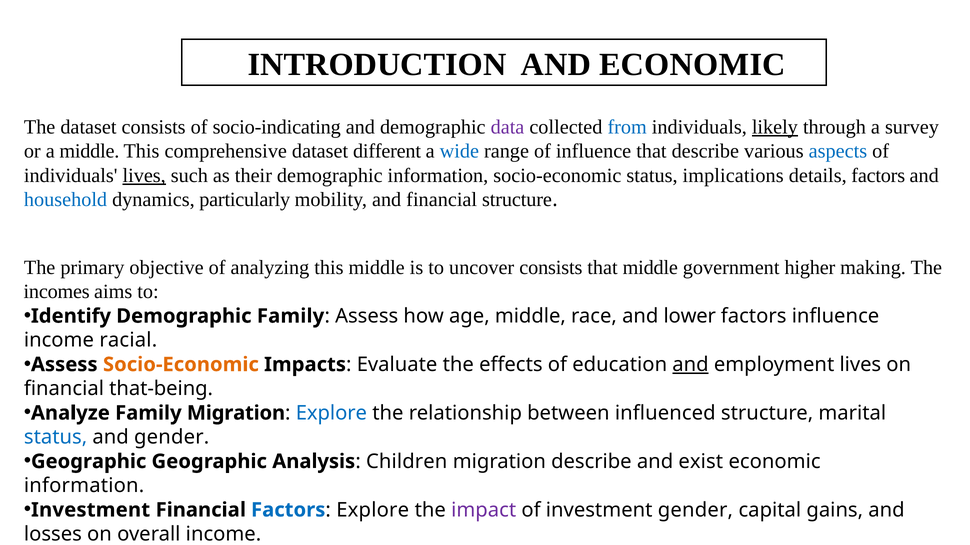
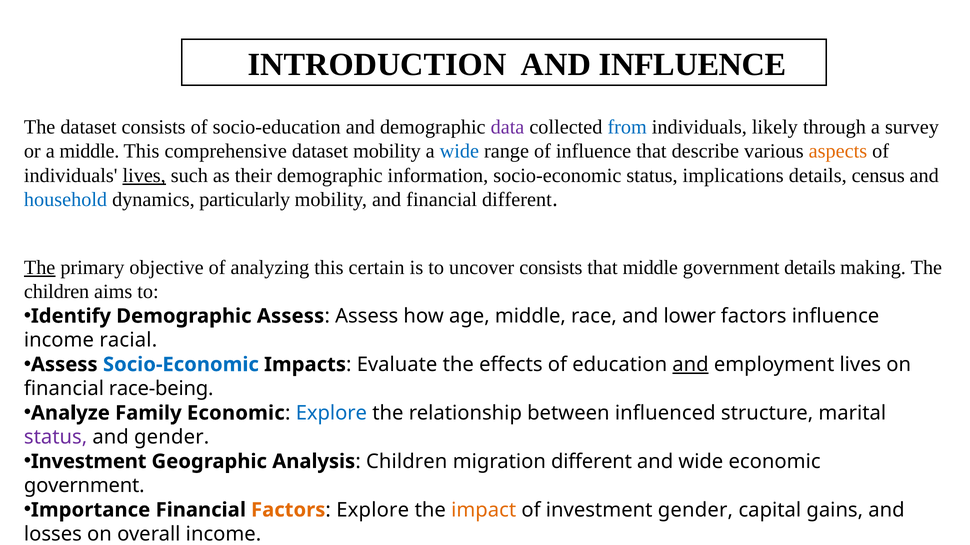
AND ECONOMIC: ECONOMIC -> INFLUENCE
socio-indicating: socio-indicating -> socio-education
likely underline: present -> none
dataset different: different -> mobility
aspects colour: blue -> orange
details factors: factors -> census
financial structure: structure -> different
The at (40, 268) underline: none -> present
this middle: middle -> certain
government higher: higher -> details
incomes at (57, 292): incomes -> children
Demographic Family: Family -> Assess
Socio-Economic at (181, 365) colour: orange -> blue
that-being: that-being -> race-being
Family Migration: Migration -> Economic
status at (56, 438) colour: blue -> purple
Geographic at (89, 462): Geographic -> Investment
migration describe: describe -> different
and exist: exist -> wide
information at (84, 486): information -> government
Investment at (91, 510): Investment -> Importance
Factors at (288, 510) colour: blue -> orange
impact colour: purple -> orange
